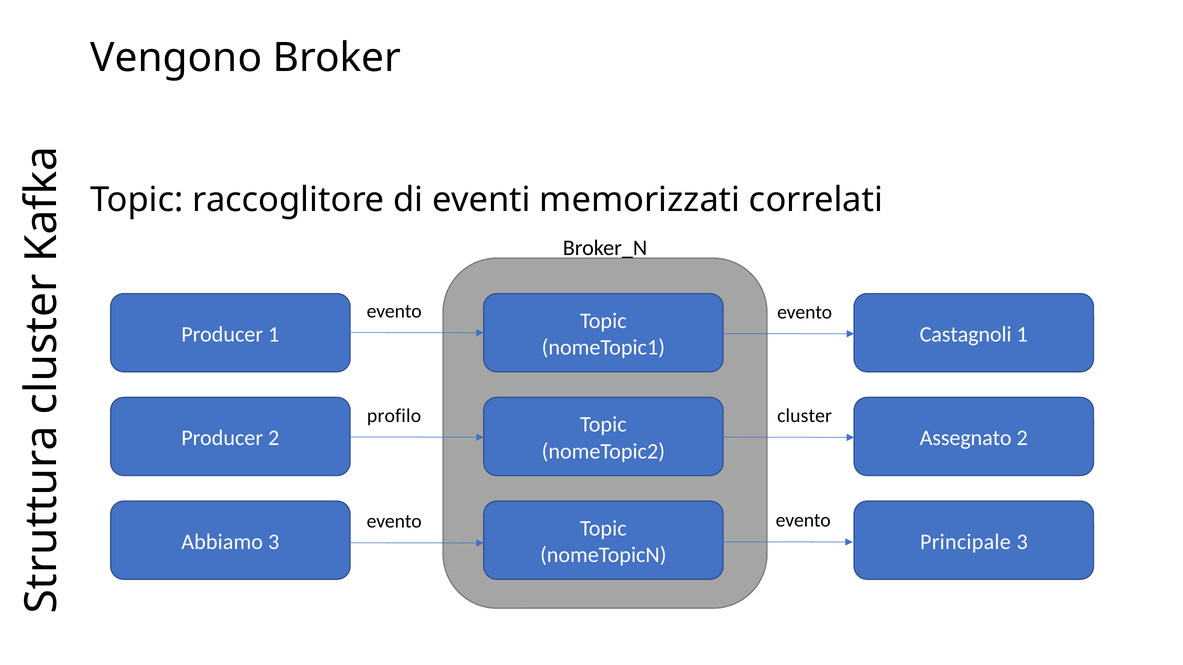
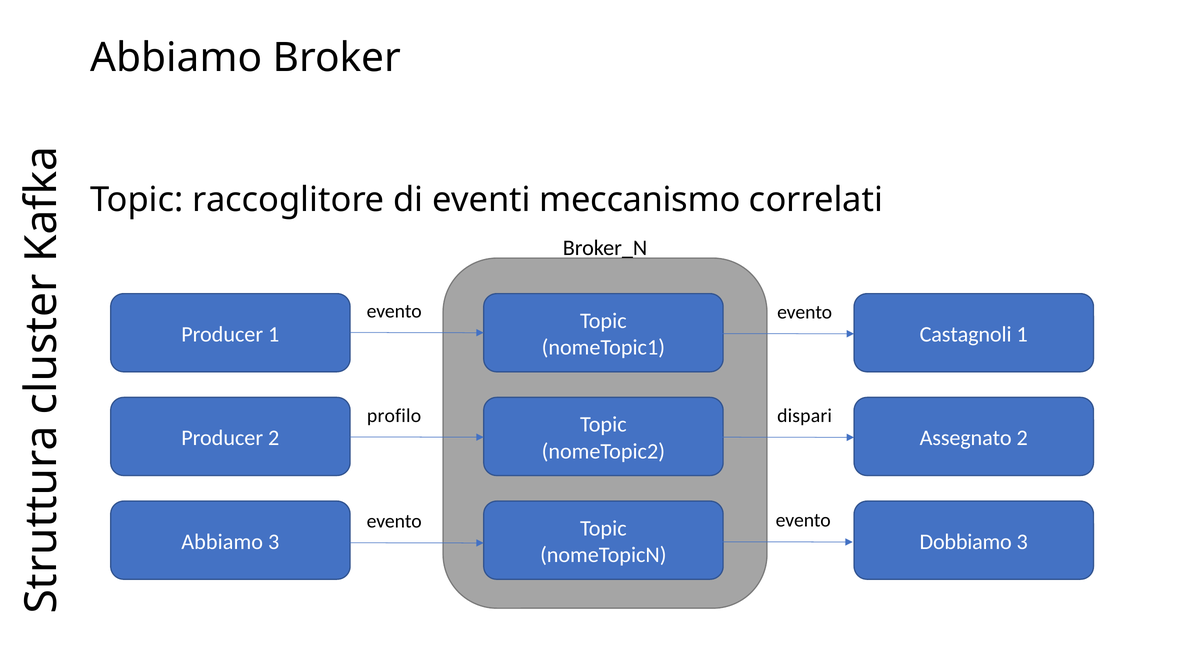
Vengono at (176, 58): Vengono -> Abbiamo
memorizzati: memorizzati -> meccanismo
cluster: cluster -> dispari
Principale: Principale -> Dobbiamo
